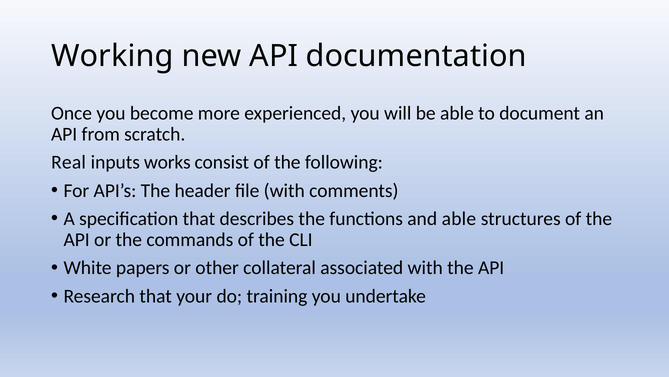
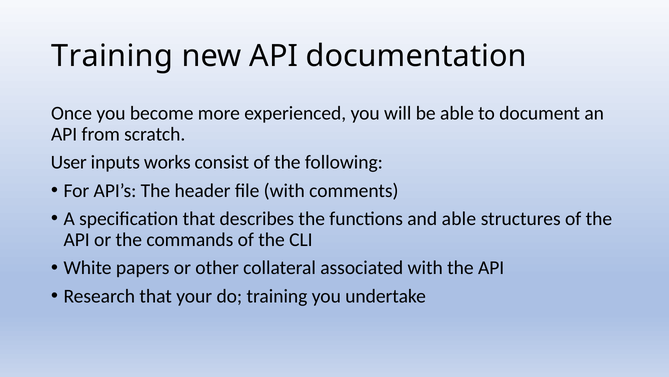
Working at (112, 56): Working -> Training
Real: Real -> User
